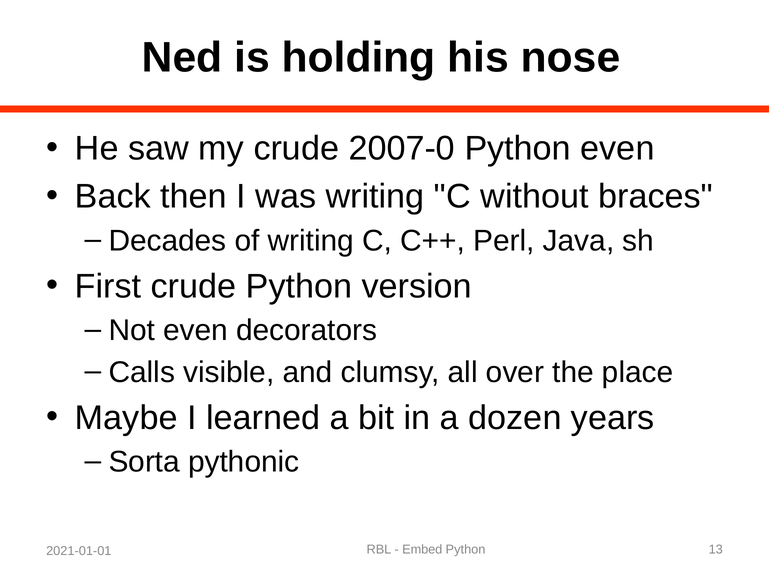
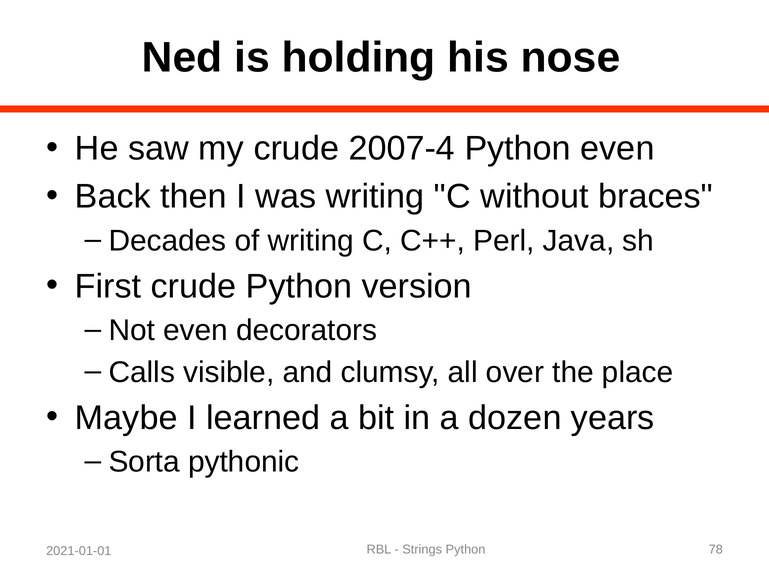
2007-0: 2007-0 -> 2007-4
Embed: Embed -> Strings
13: 13 -> 78
